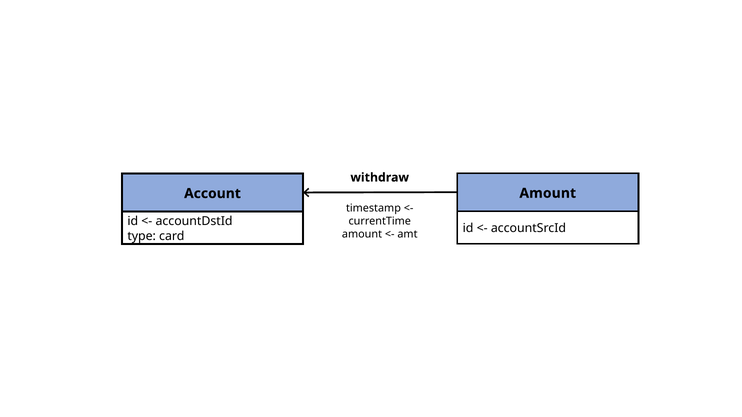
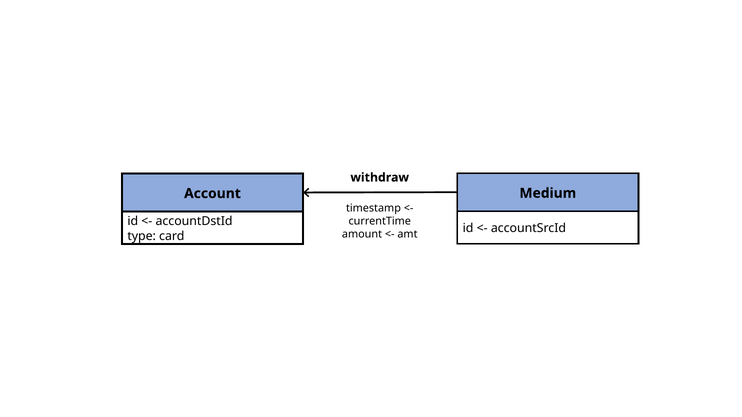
Amount at (548, 193): Amount -> Medium
